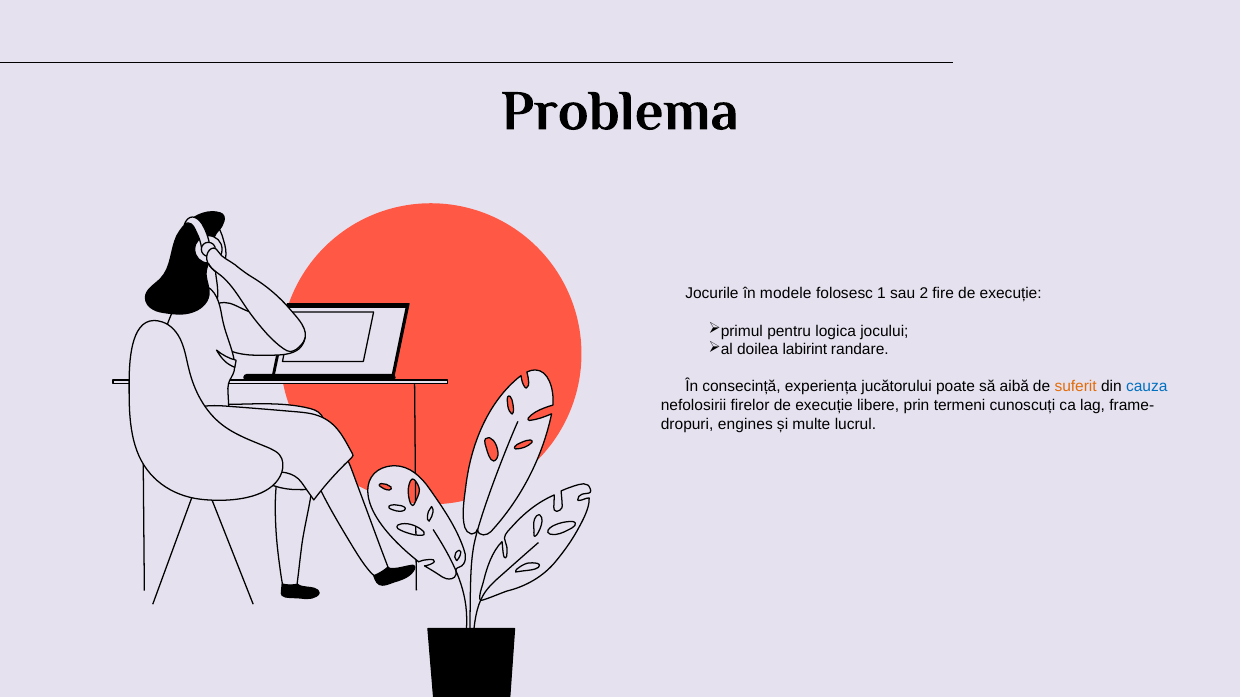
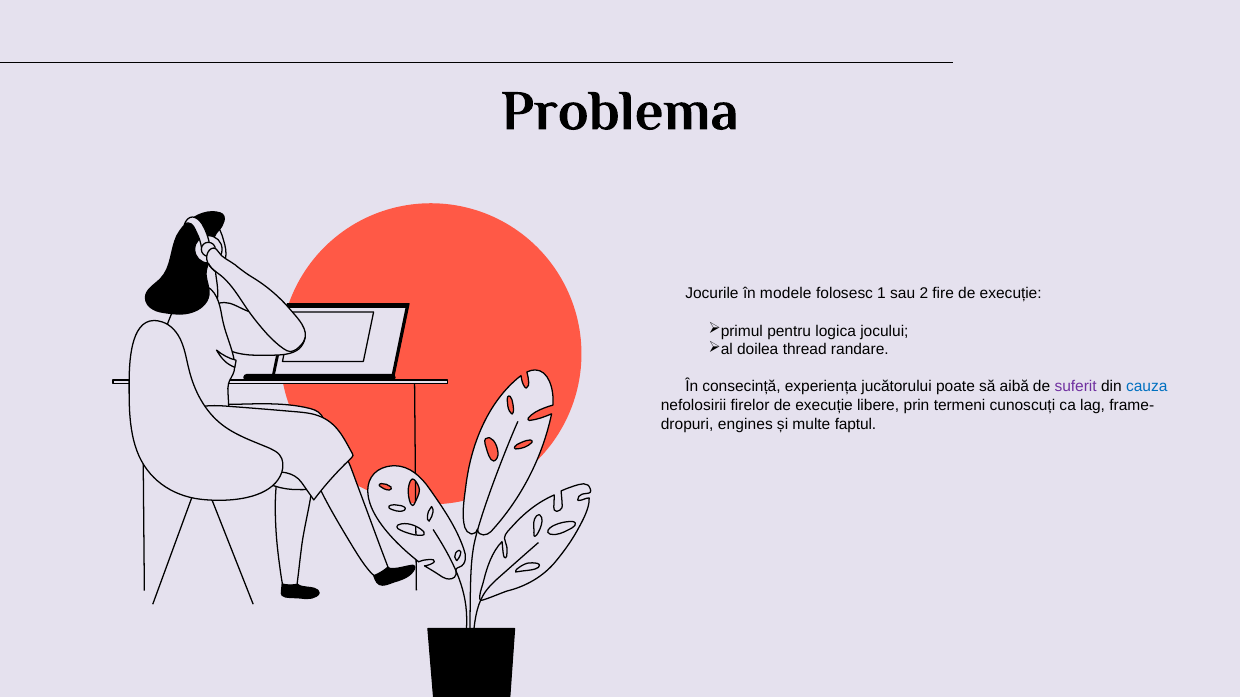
labirint: labirint -> thread
suferit colour: orange -> purple
lucrul: lucrul -> faptul
